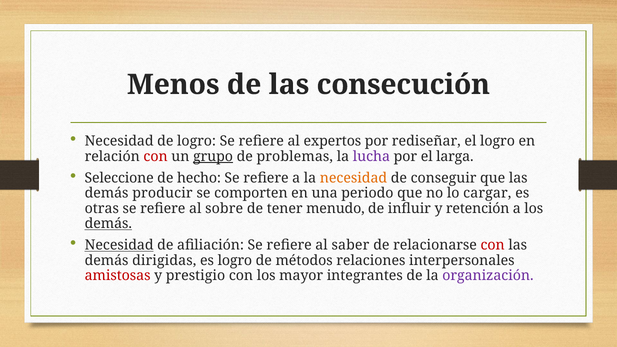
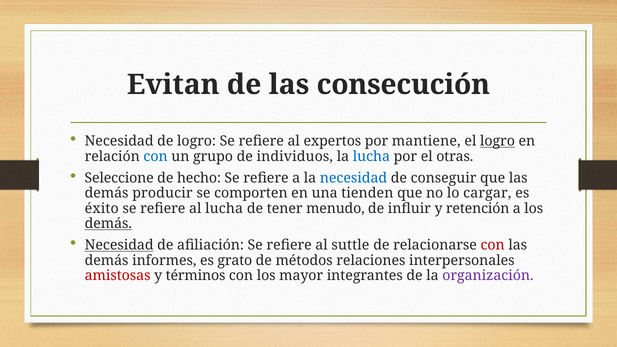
Menos: Menos -> Evitan
rediseñar: rediseñar -> mantiene
logro at (497, 141) underline: none -> present
con at (156, 156) colour: red -> blue
grupo underline: present -> none
problemas: problemas -> individuos
lucha at (371, 156) colour: purple -> blue
larga: larga -> otras
necesidad at (353, 178) colour: orange -> blue
periodo: periodo -> tienden
otras: otras -> éxito
al sobre: sobre -> lucha
saber: saber -> suttle
dirigidas: dirigidas -> informes
es logro: logro -> grato
prestigio: prestigio -> términos
